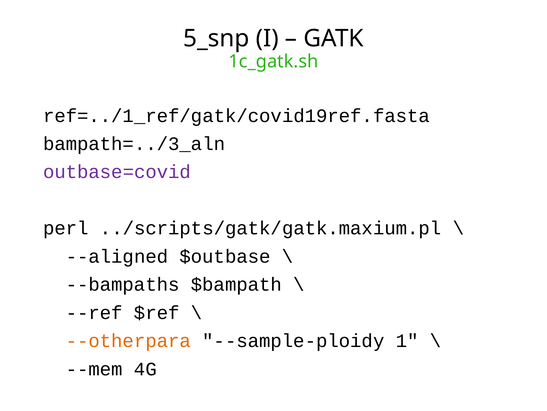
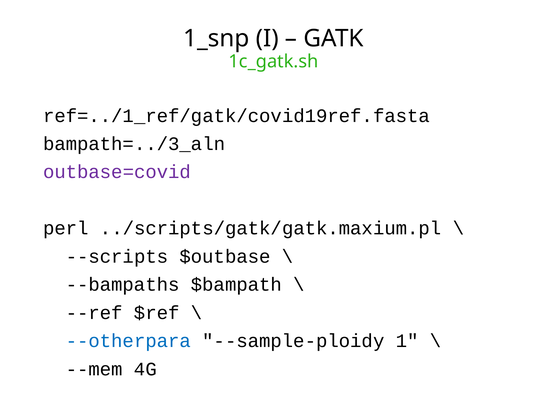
5_snp: 5_snp -> 1_snp
--aligned: --aligned -> --scripts
--otherpara colour: orange -> blue
